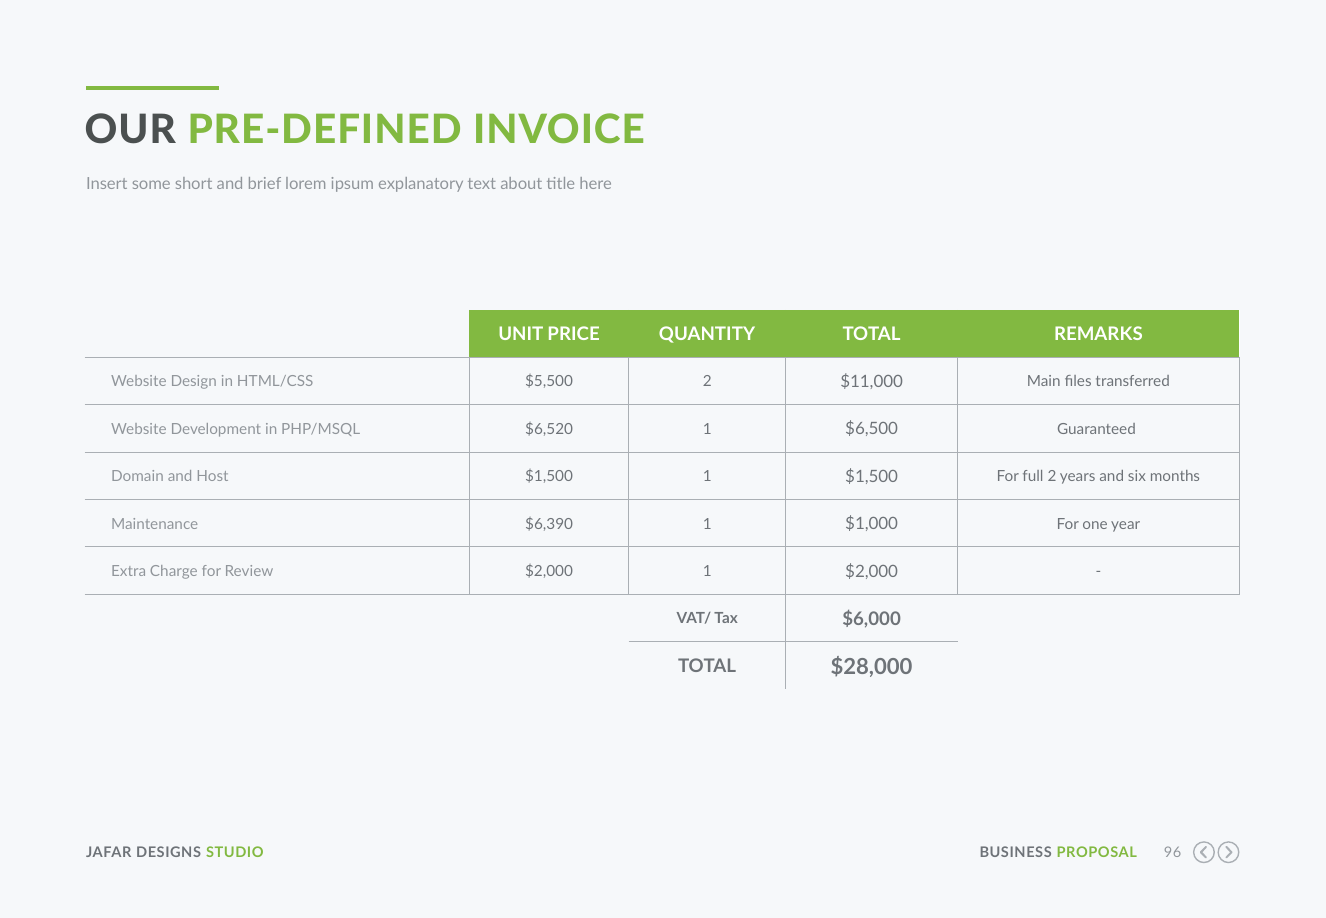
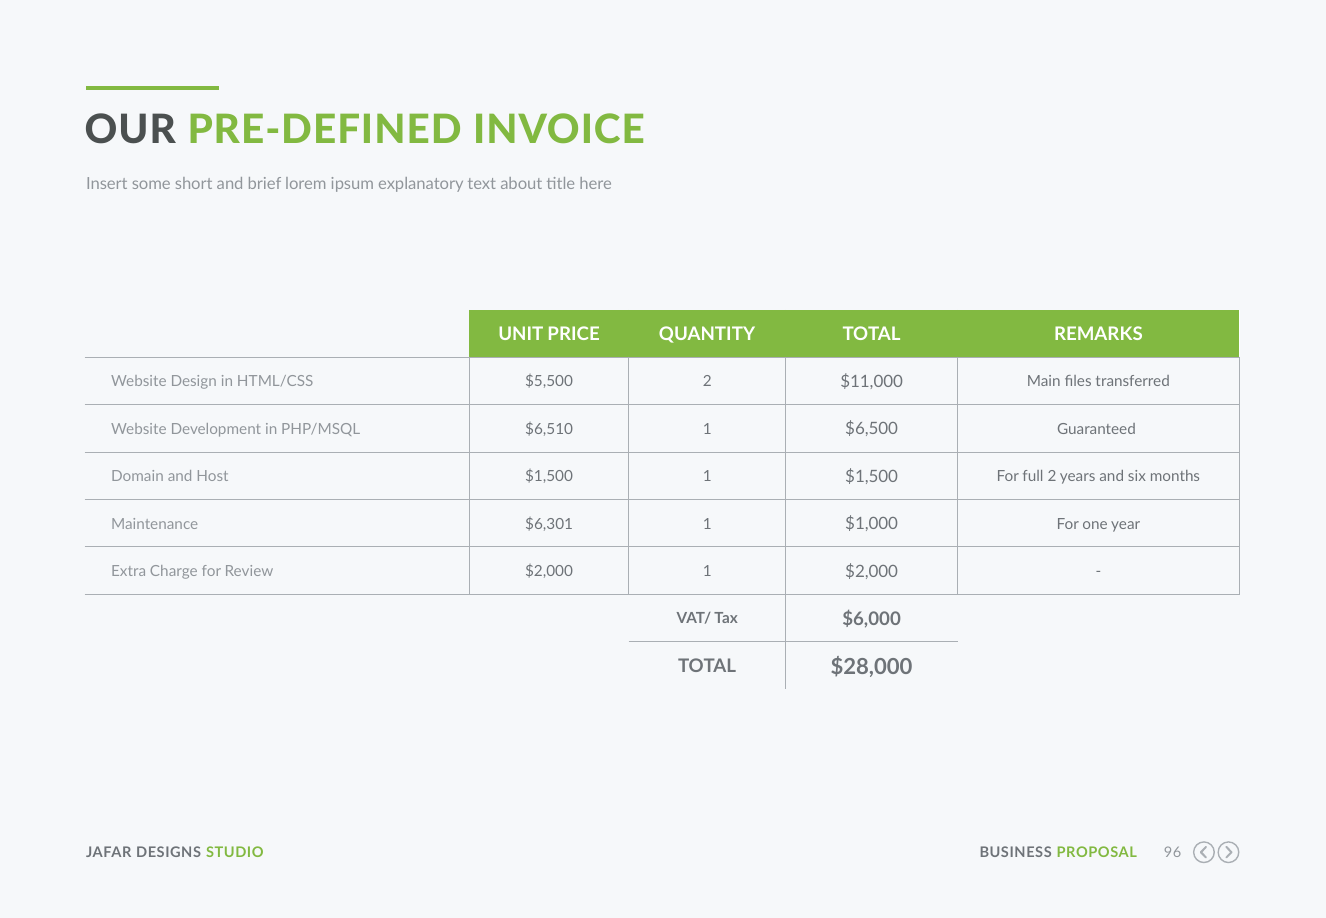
$6,520: $6,520 -> $6,510
$6,390: $6,390 -> $6,301
